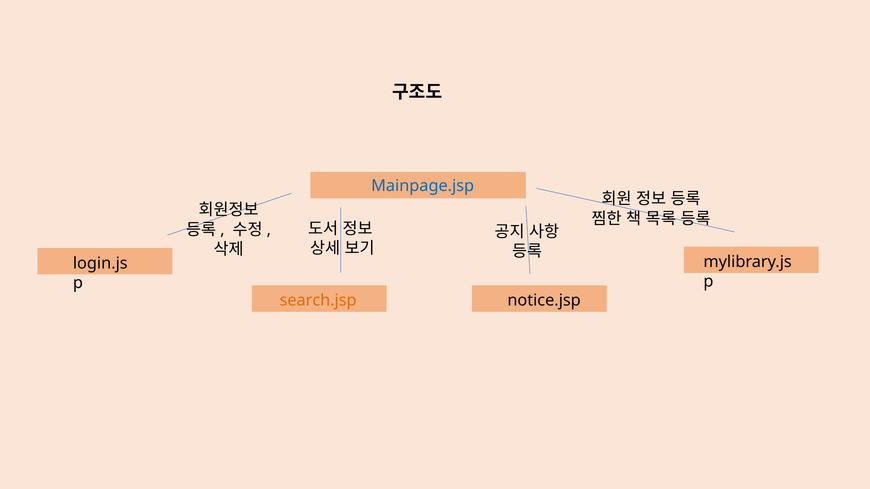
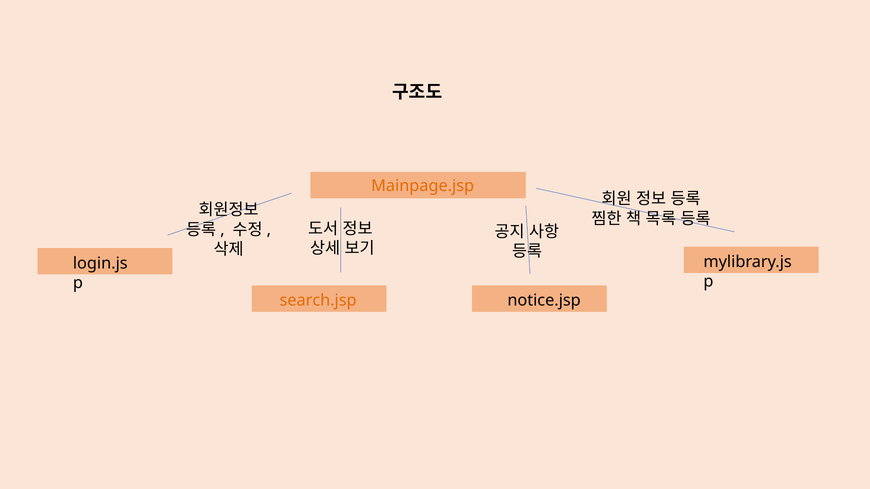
Mainpage.jsp colour: blue -> orange
